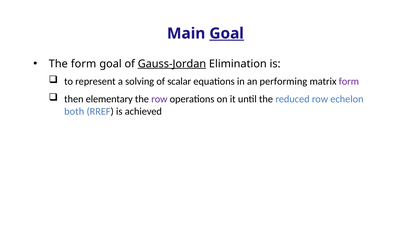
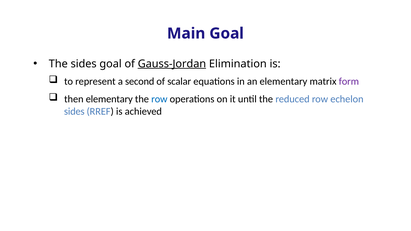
Goal at (227, 33) underline: present -> none
The form: form -> sides
solving: solving -> second
an performing: performing -> elementary
row at (159, 99) colour: purple -> blue
both at (74, 111): both -> sides
